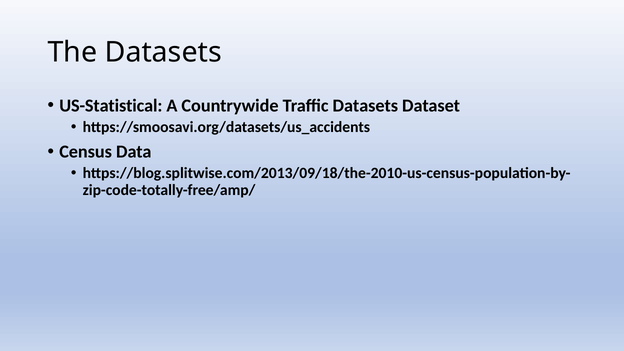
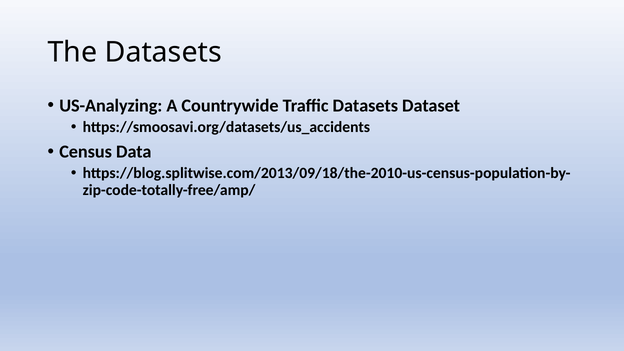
US-Statistical: US-Statistical -> US-Analyzing
